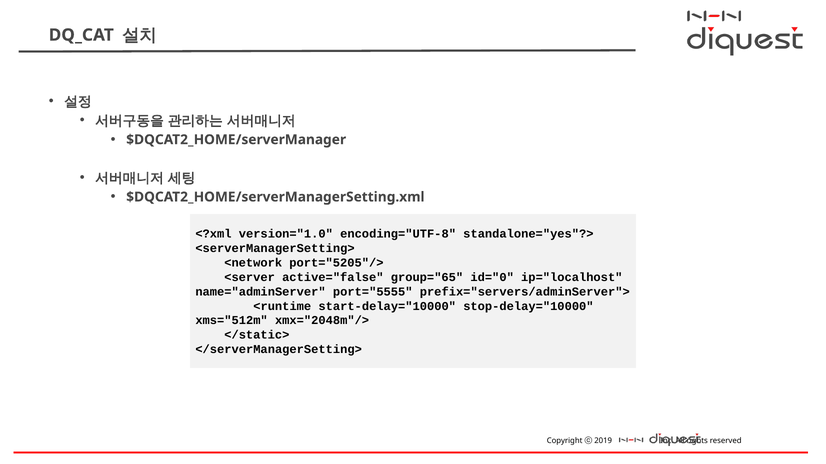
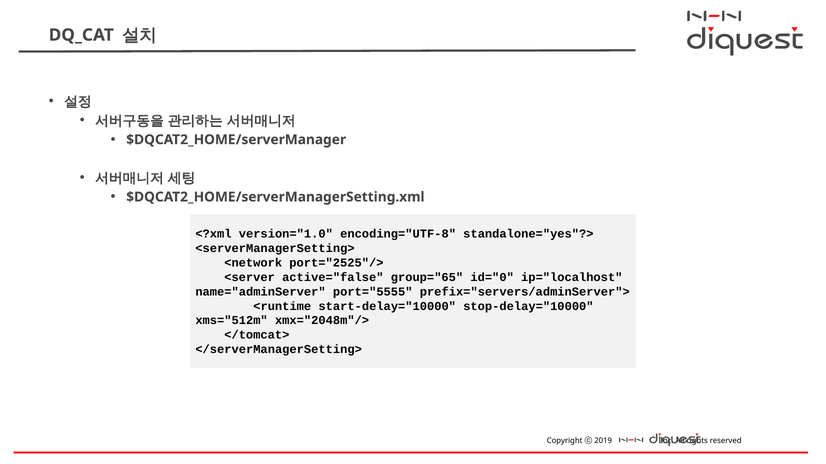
port="5205"/>: port="5205"/> -> port="2525"/>
</static>: </static> -> </tomcat>
